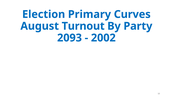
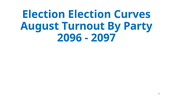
Election Primary: Primary -> Election
2093: 2093 -> 2096
2002: 2002 -> 2097
